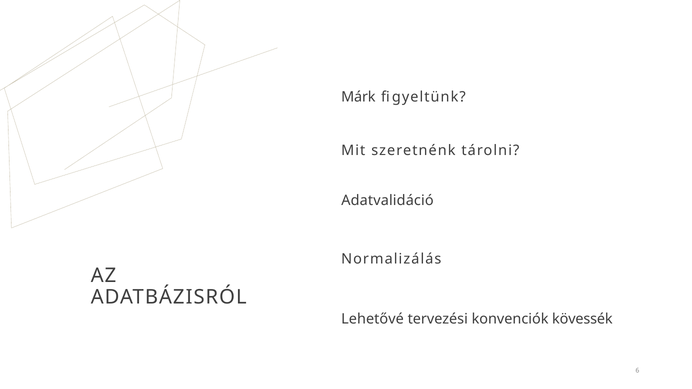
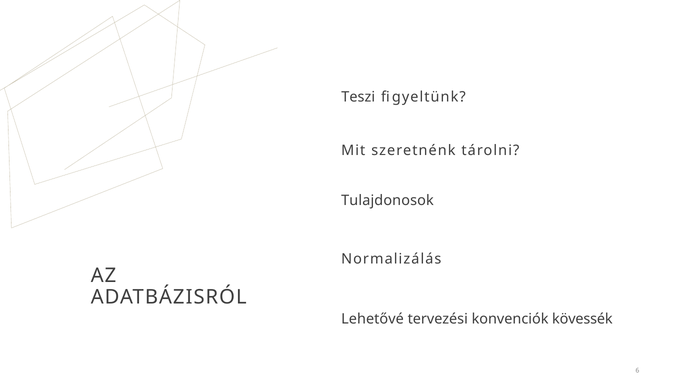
Márk: Márk -> Teszi
Adatvalidáció: Adatvalidáció -> Tulajdonosok
